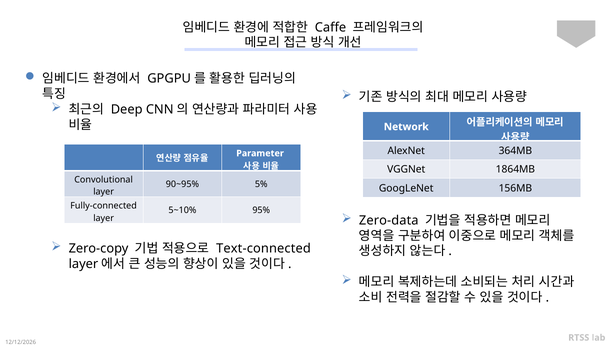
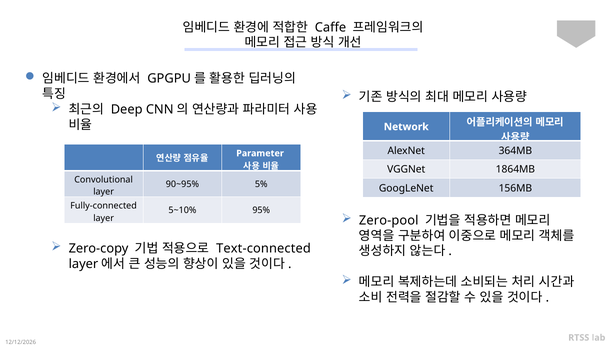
Zero-data: Zero-data -> Zero-pool
